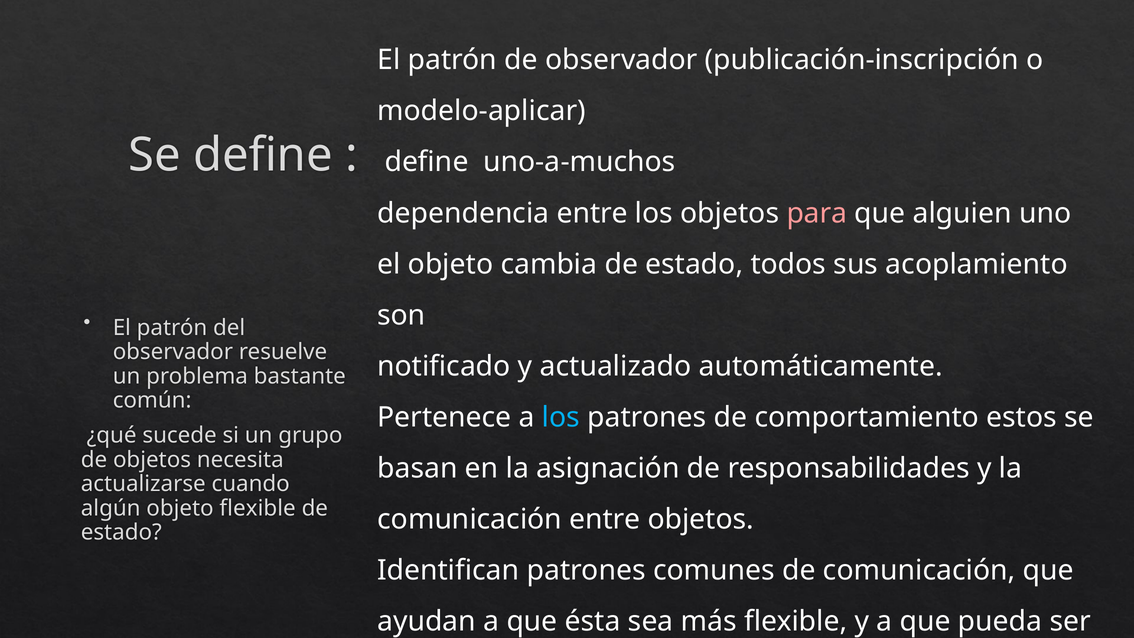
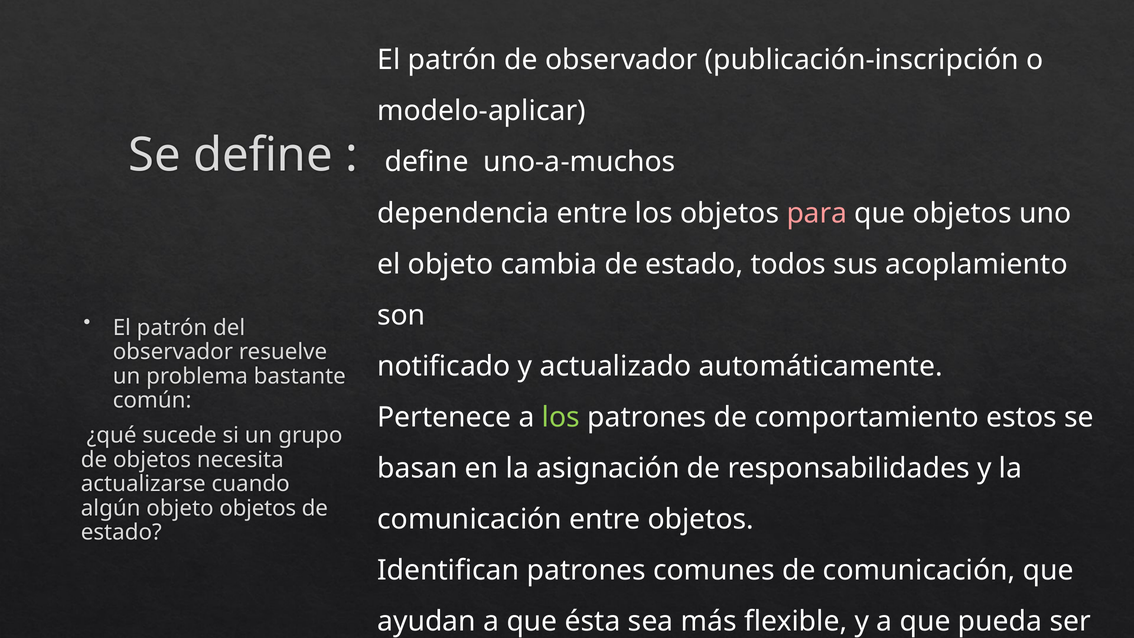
que alguien: alguien -> objetos
los at (561, 417) colour: light blue -> light green
objeto flexible: flexible -> objetos
